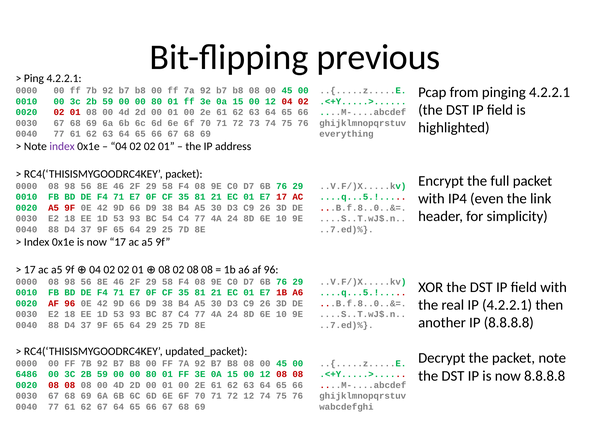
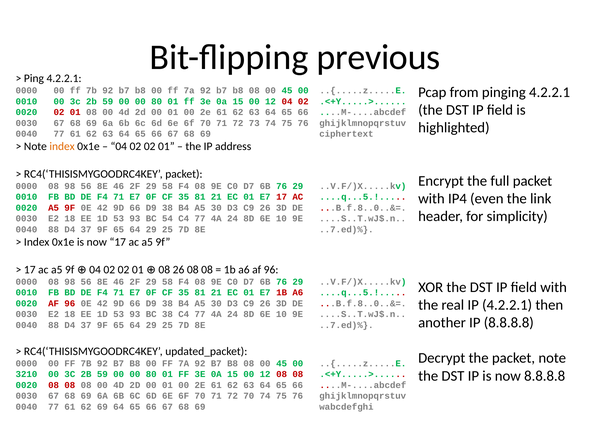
everything: everything -> ciphertext
index at (62, 146) colour: purple -> orange
08 02: 02 -> 26
BC 87: 87 -> 38
6486: 6486 -> 3210
72 12: 12 -> 70
62 67: 67 -> 69
